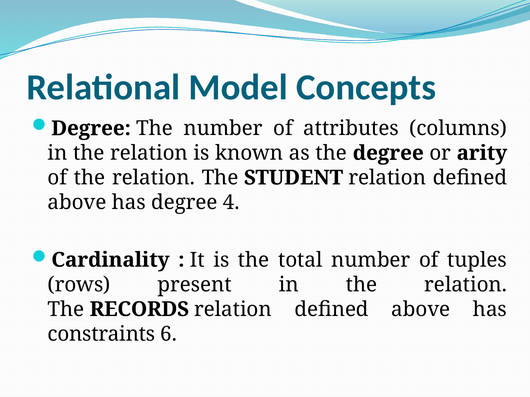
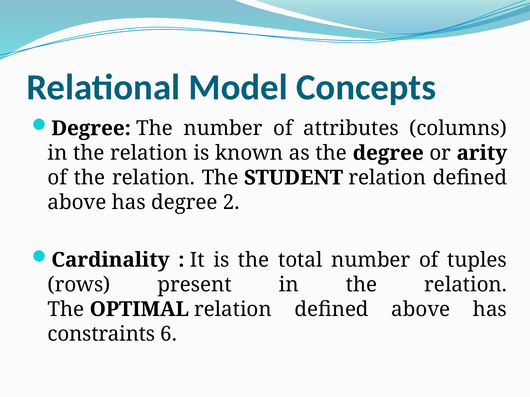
4: 4 -> 2
RECORDS: RECORDS -> OPTIMAL
